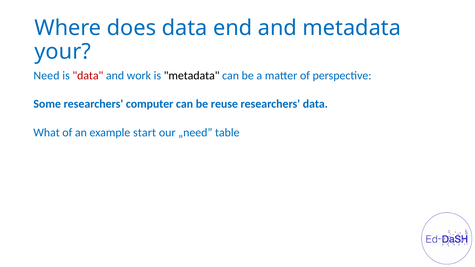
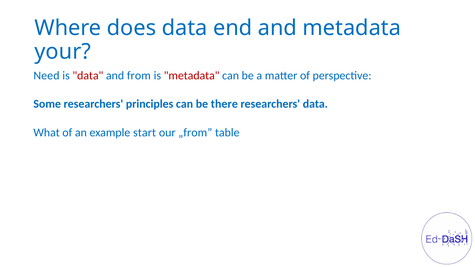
work: work -> from
metadata at (192, 76) colour: black -> red
computer: computer -> principles
reuse: reuse -> there
„need: „need -> „from
